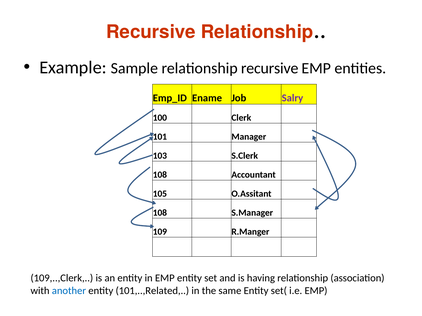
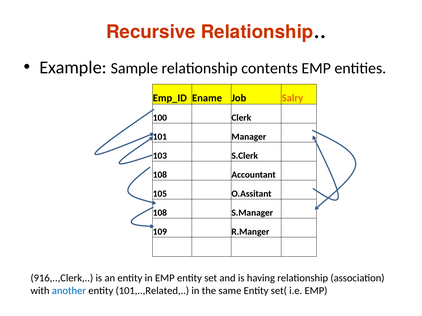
relationship recursive: recursive -> contents
Salry colour: purple -> orange
109,..,Clerk: 109,..,Clerk -> 916,..,Clerk
